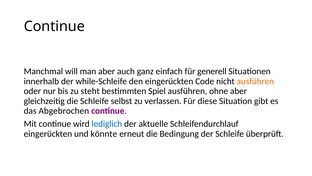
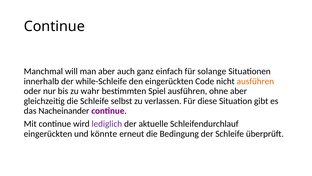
generell: generell -> solange
steht: steht -> wahr
Abgebrochen: Abgebrochen -> Nacheinander
lediglich colour: blue -> purple
